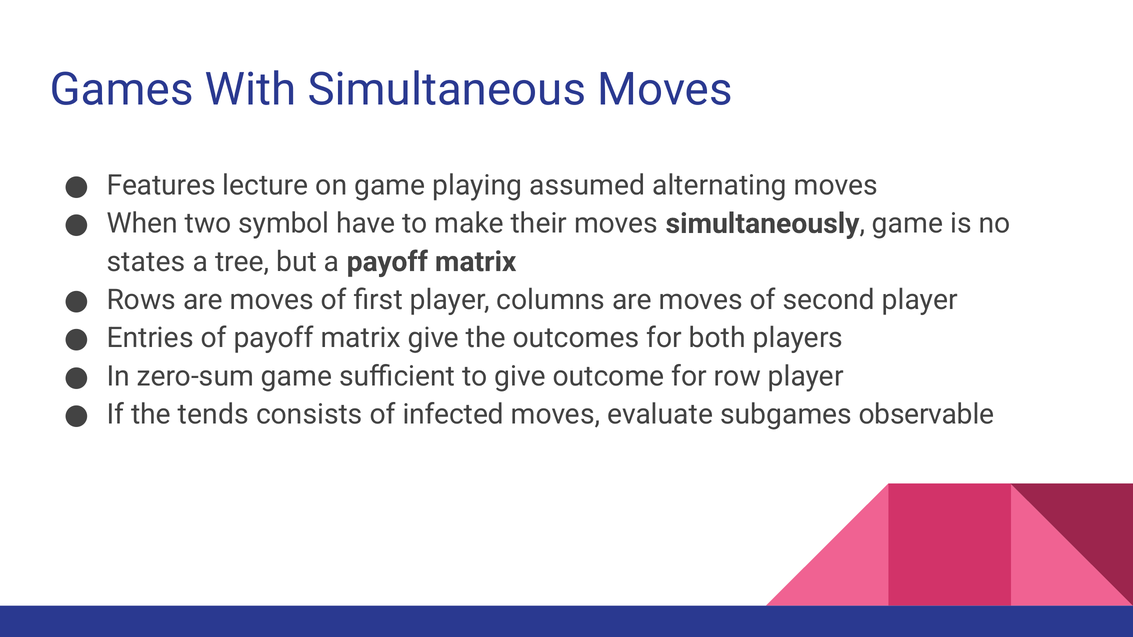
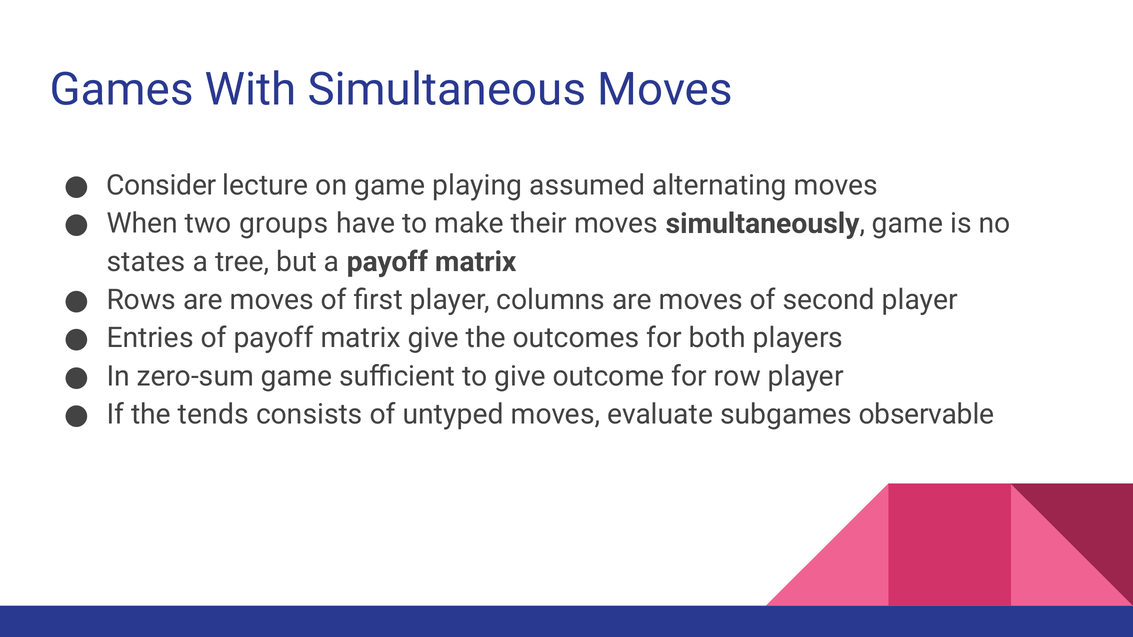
Features: Features -> Consider
symbol: symbol -> groups
infected: infected -> untyped
